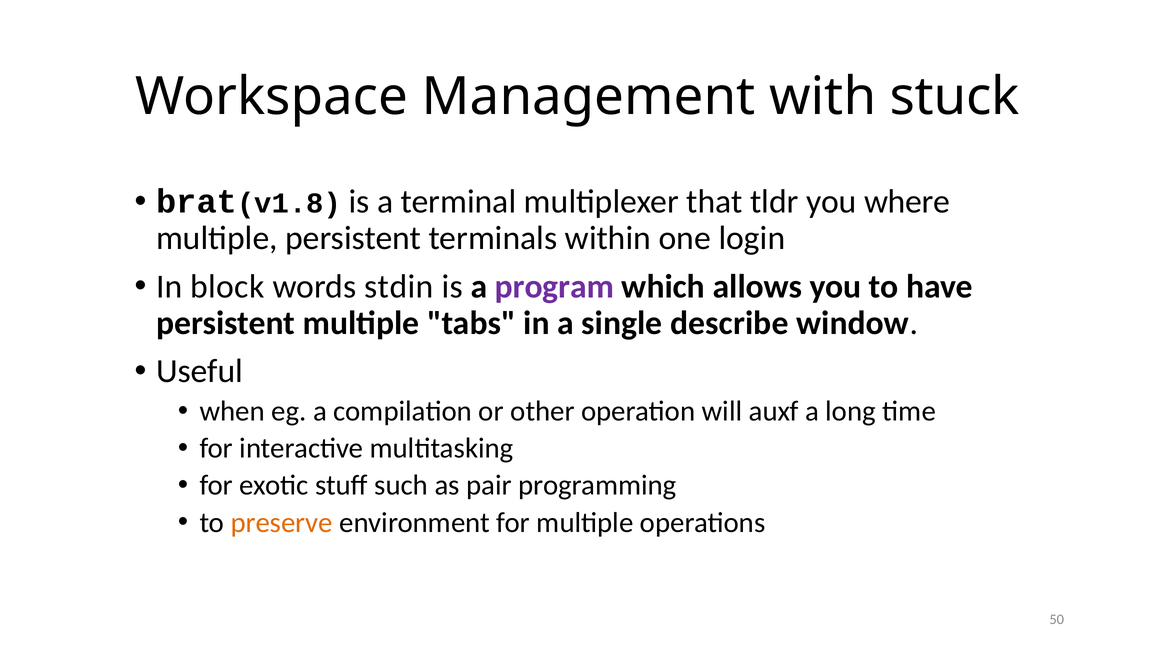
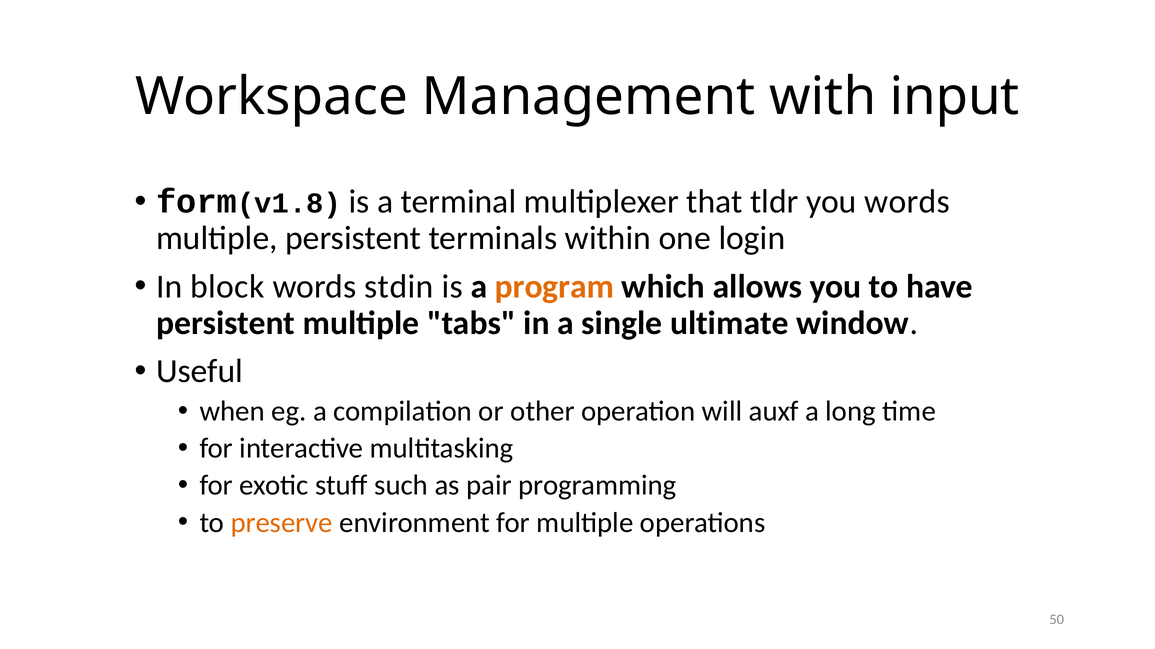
stuck: stuck -> input
brat: brat -> form
you where: where -> words
program colour: purple -> orange
describe: describe -> ultimate
